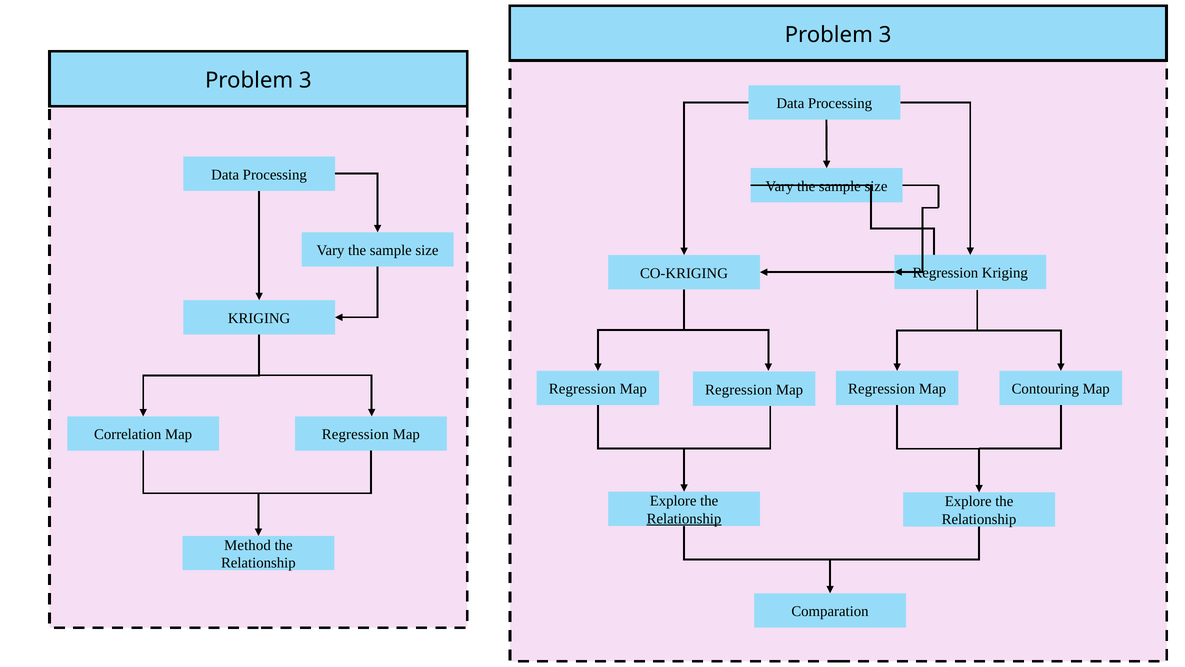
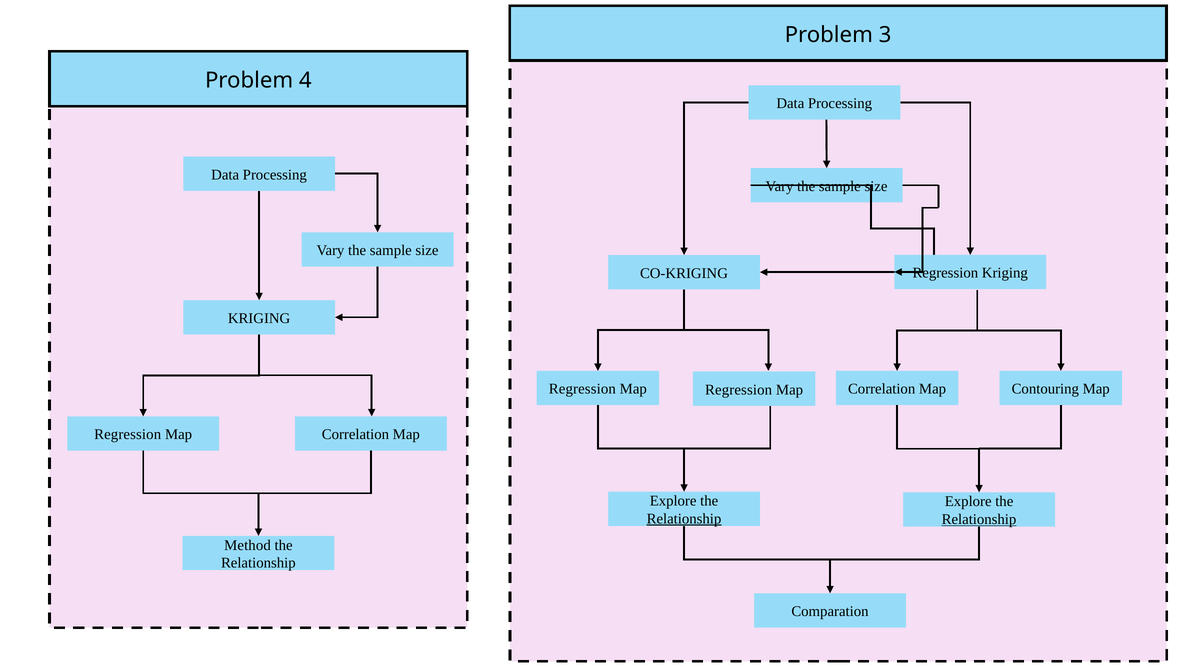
3 at (305, 80): 3 -> 4
Regression at (882, 389): Regression -> Correlation
Correlation at (128, 434): Correlation -> Regression
Regression at (355, 434): Regression -> Correlation
Relationship at (979, 519) underline: none -> present
